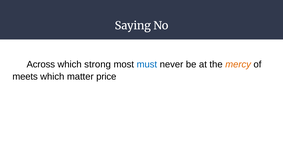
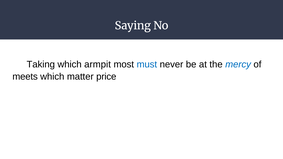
Across: Across -> Taking
strong: strong -> armpit
mercy colour: orange -> blue
